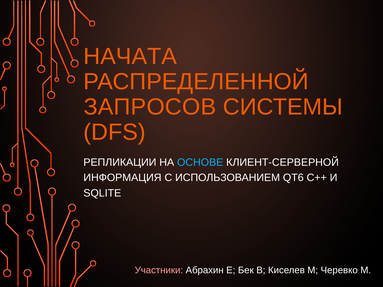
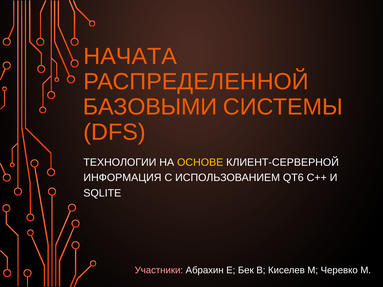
ЗАПРОСОВ: ЗАПРОСОВ -> БАЗОВЫМИ
РЕПЛИКАЦИИ: РЕПЛИКАЦИИ -> ТЕХНОЛОГИИ
ОСНОВЕ colour: light blue -> yellow
